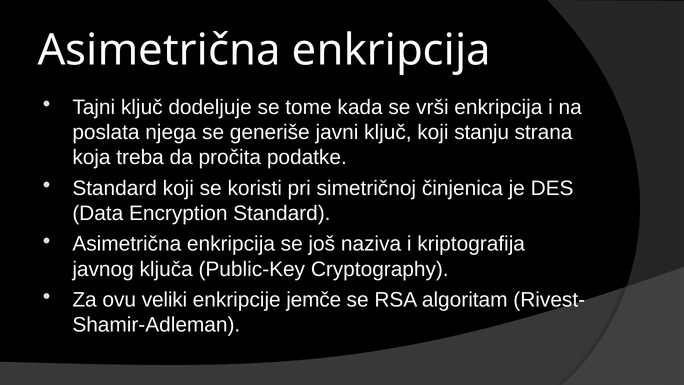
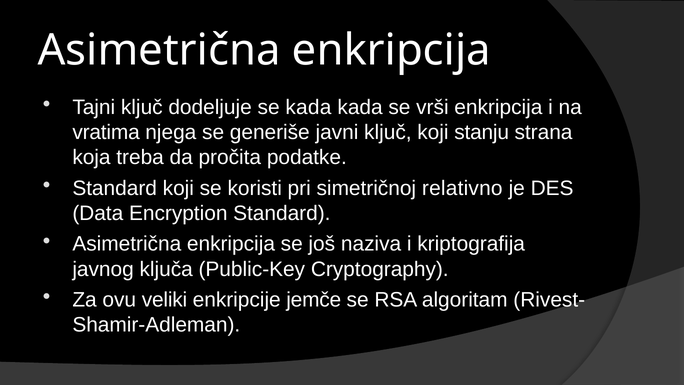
se tome: tome -> kada
poslata: poslata -> vratima
činjenica: činjenica -> relativno
